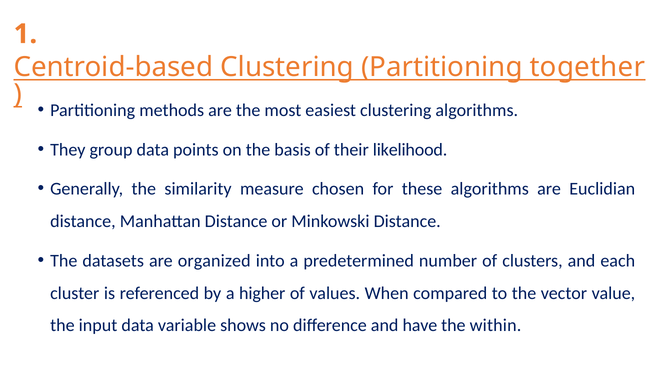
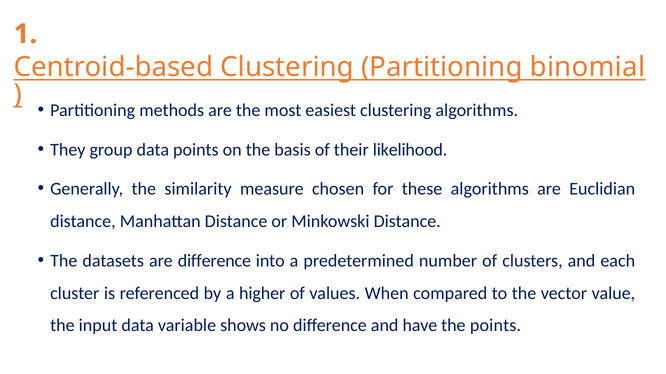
together: together -> binomial
are organized: organized -> difference
the within: within -> points
